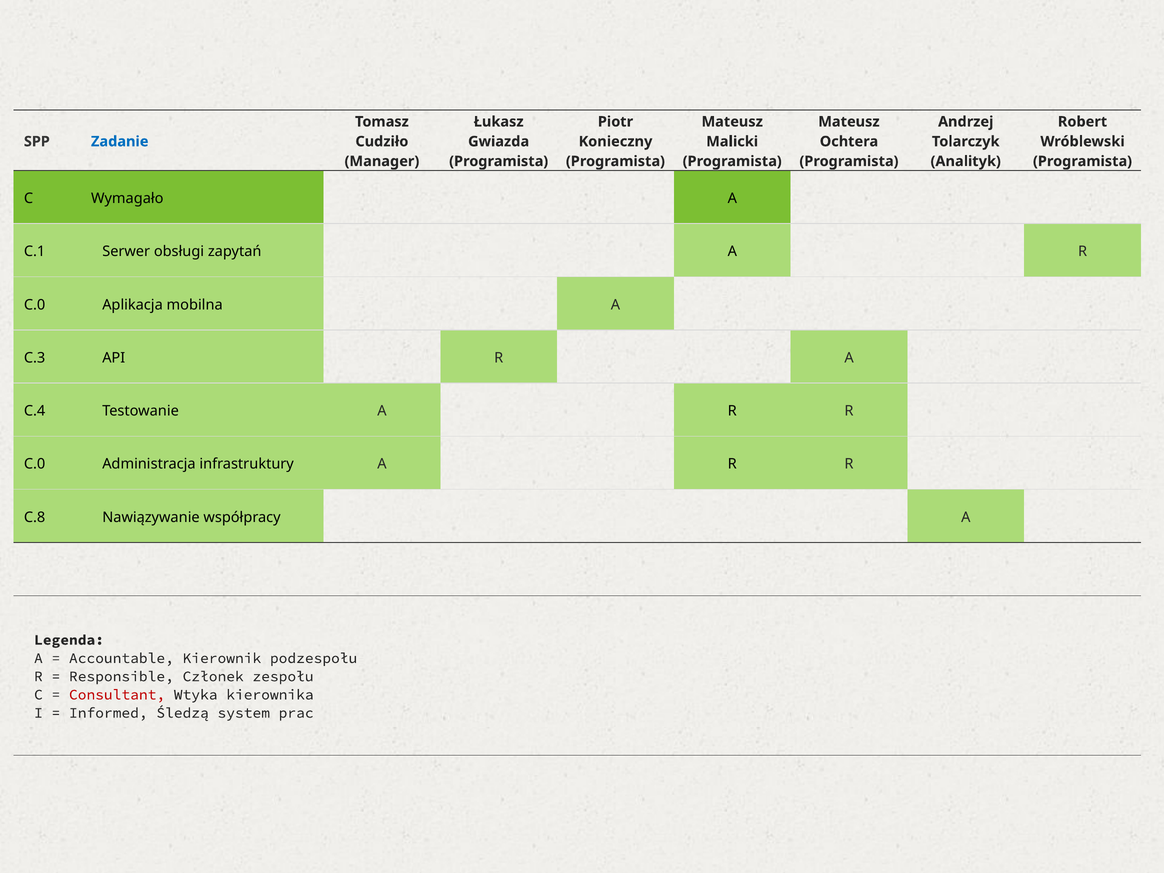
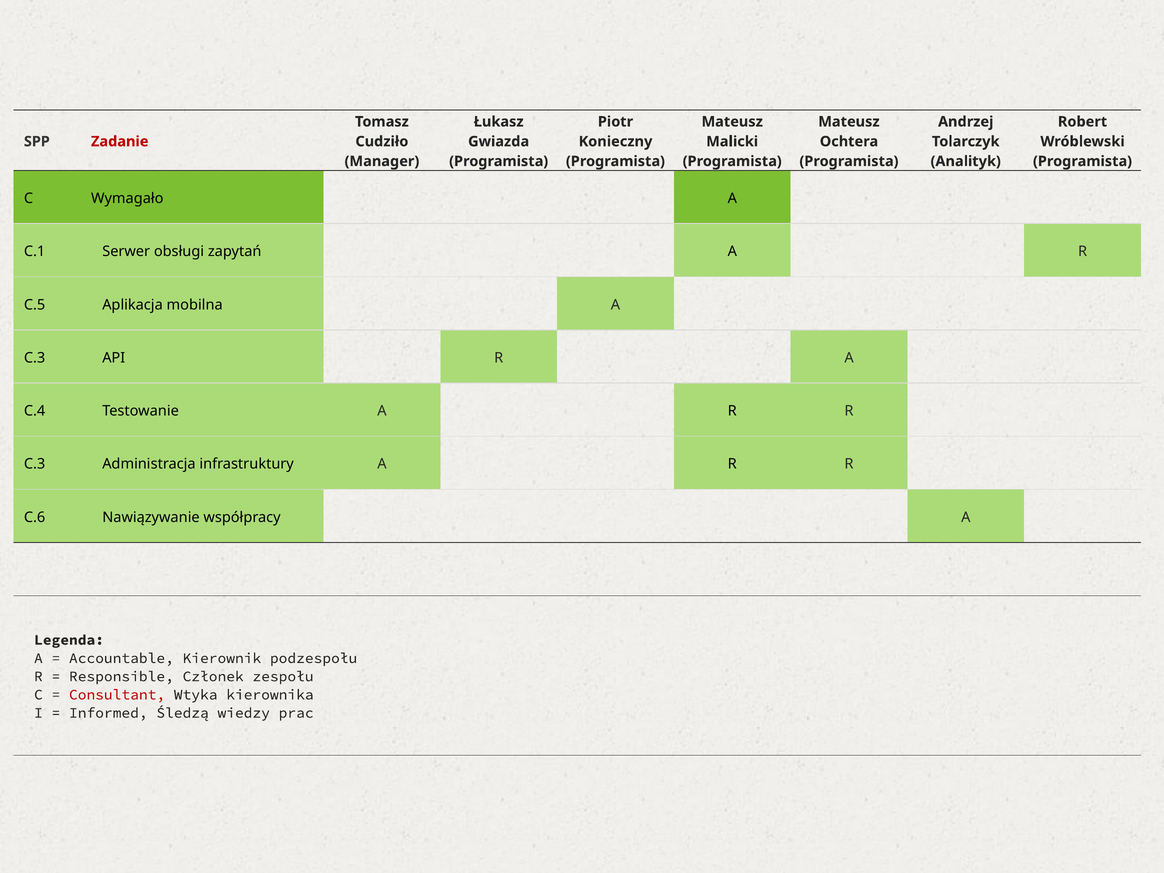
Zadanie colour: blue -> red
C.0 at (35, 305): C.0 -> C.5
C.0 at (35, 464): C.0 -> C.3
C.8: C.8 -> C.6
system: system -> wiedzy
